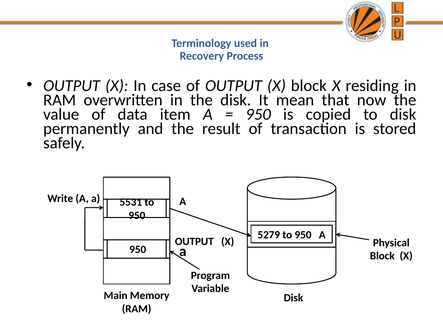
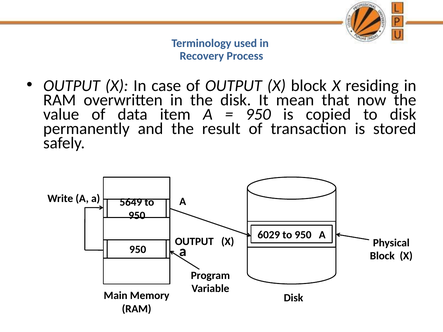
5531: 5531 -> 5649
5279: 5279 -> 6029
